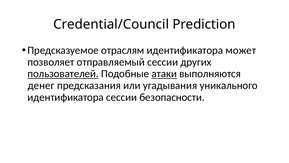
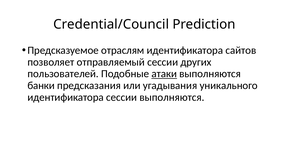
может: может -> сайтов
пользователей underline: present -> none
денег: денег -> банки
сессии безопасности: безопасности -> выполняются
